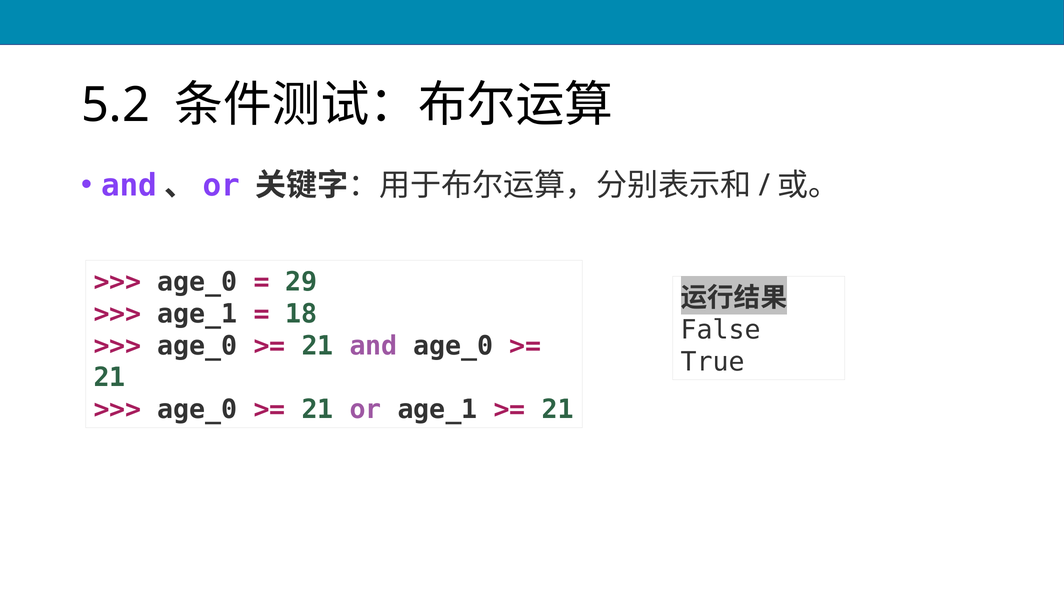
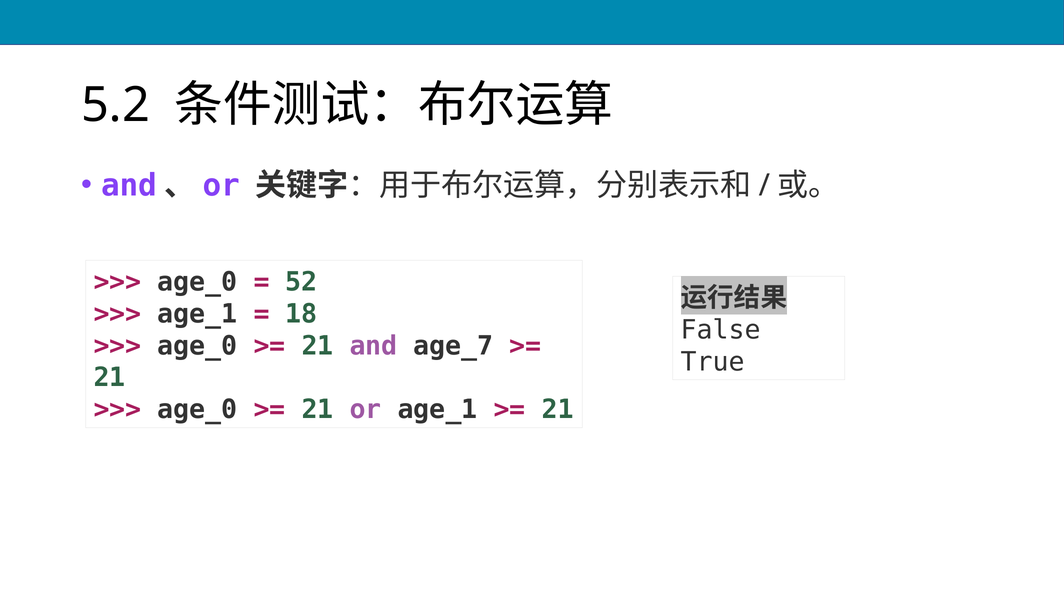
29: 29 -> 52
and age_0: age_0 -> age_7
